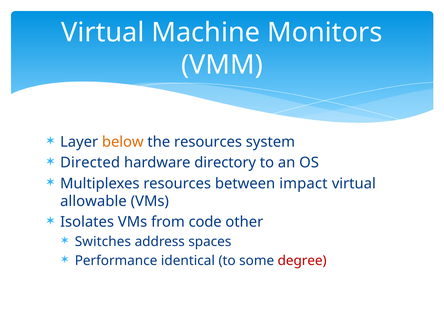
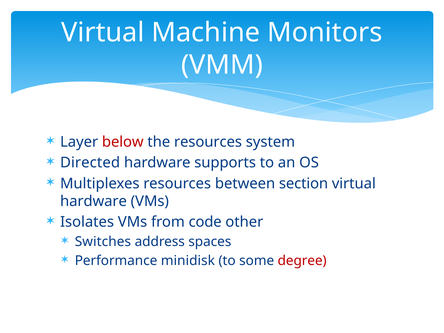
below colour: orange -> red
directory: directory -> supports
impact: impact -> section
allowable at (93, 201): allowable -> hardware
identical: identical -> minidisk
